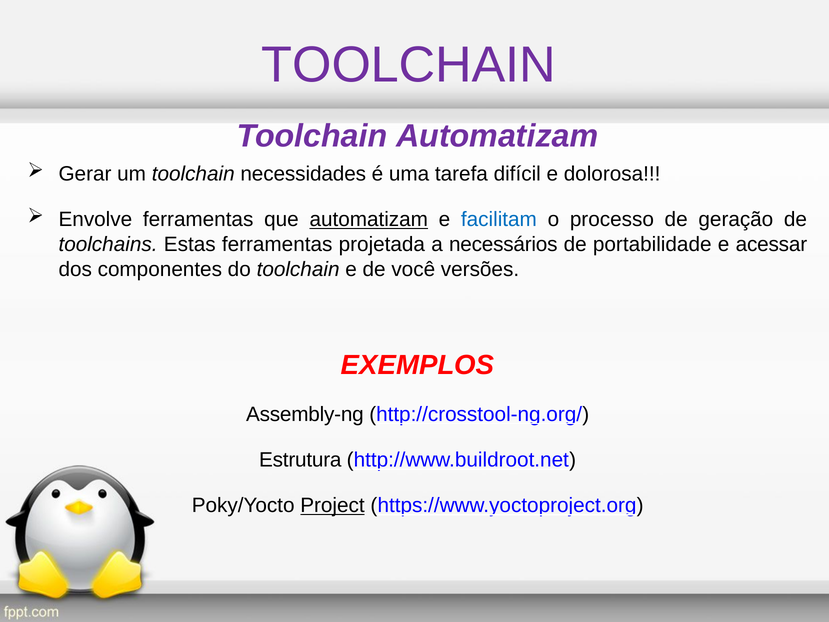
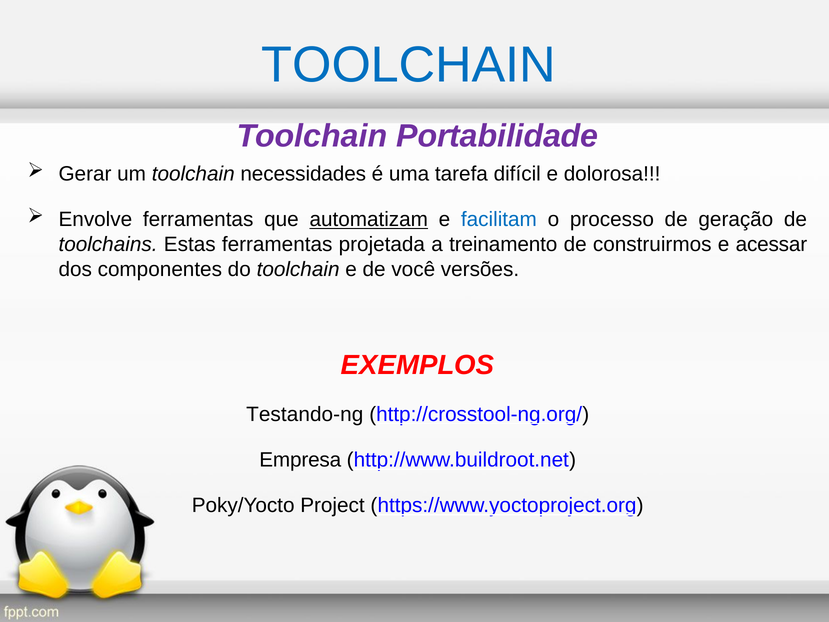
TOOLCHAIN at (409, 65) colour: purple -> blue
Toolchain Automatizam: Automatizam -> Portabilidade
necessários: necessários -> treinamento
portabilidade: portabilidade -> construirmos
Assembly-ng: Assembly-ng -> Testando-ng
Estrutura: Estrutura -> Empresa
Project underline: present -> none
